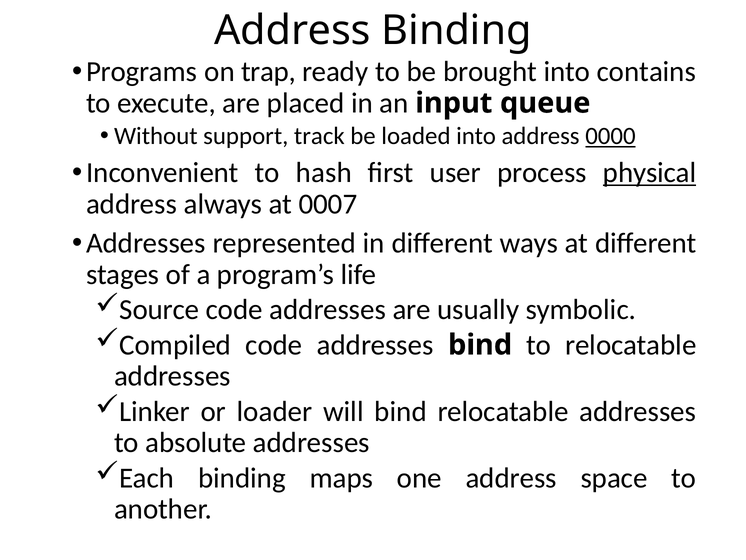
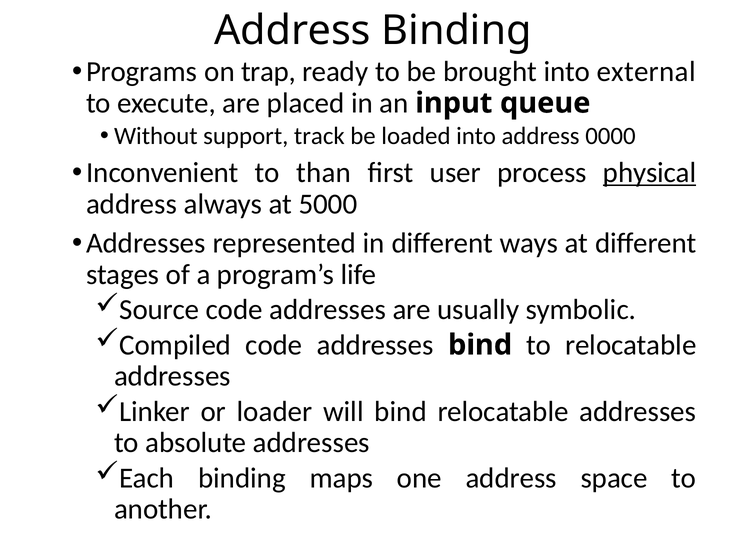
contains: contains -> external
0000 underline: present -> none
hash: hash -> than
0007: 0007 -> 5000
